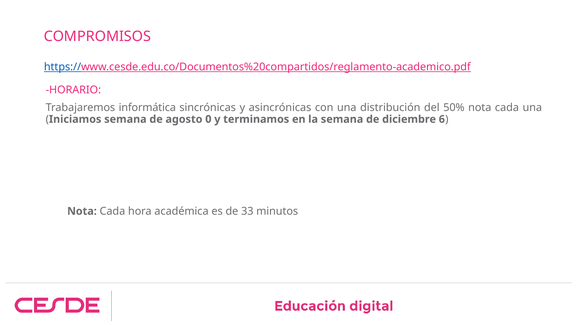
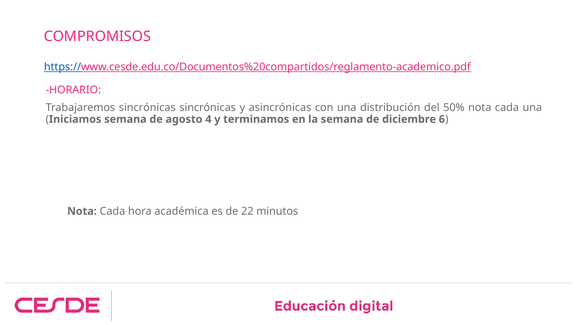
Trabajaremos informática: informática -> sincrónicas
0: 0 -> 4
33: 33 -> 22
